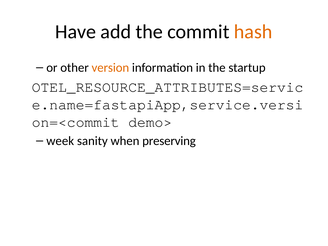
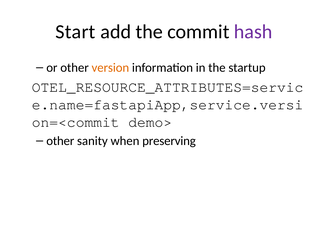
Have: Have -> Start
hash colour: orange -> purple
week at (60, 141): week -> other
